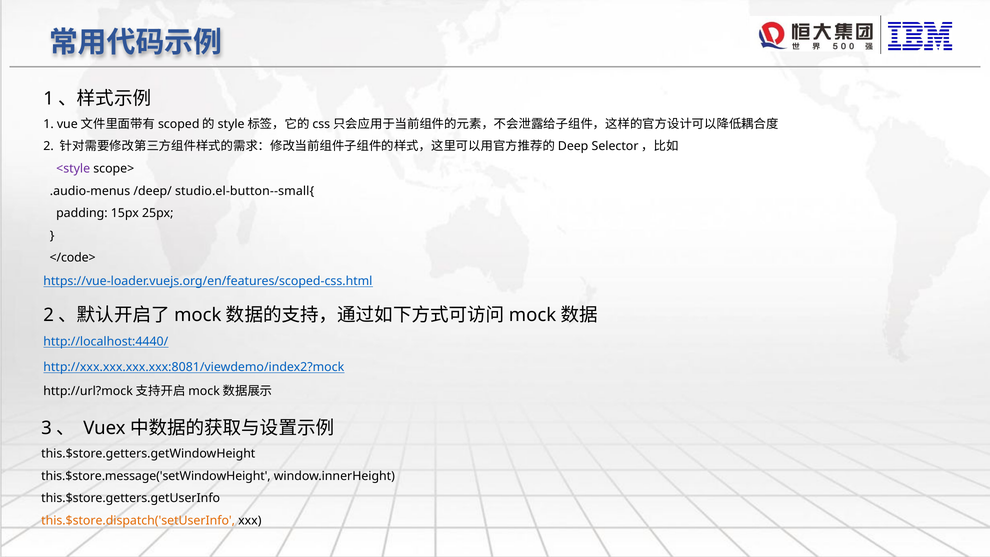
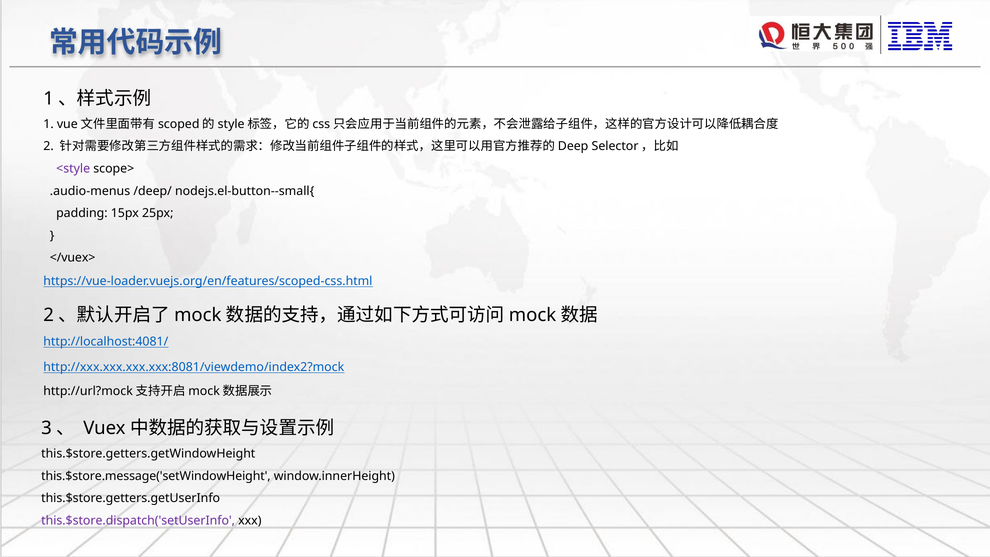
studio.el-button--small{: studio.el-button--small{ -> nodejs.el-button--small{
</code>: </code> -> </vuex>
http://localhost:4440/: http://localhost:4440/ -> http://localhost:4081/
this.$store.dispatch('setUserInfo colour: orange -> purple
